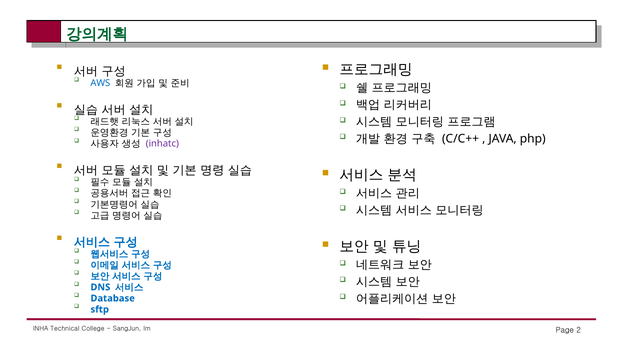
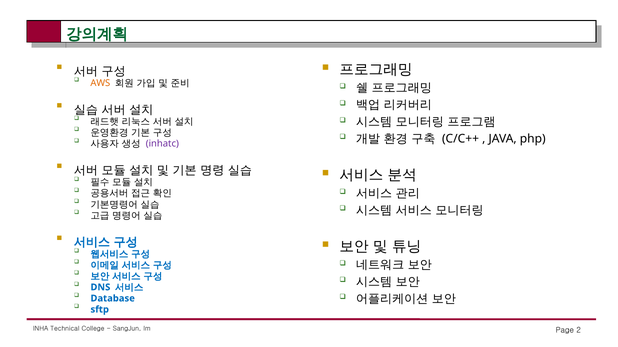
AWS colour: blue -> orange
